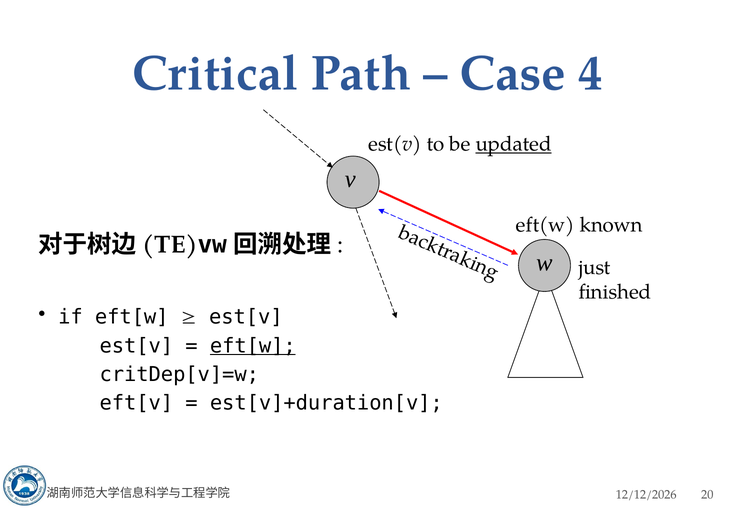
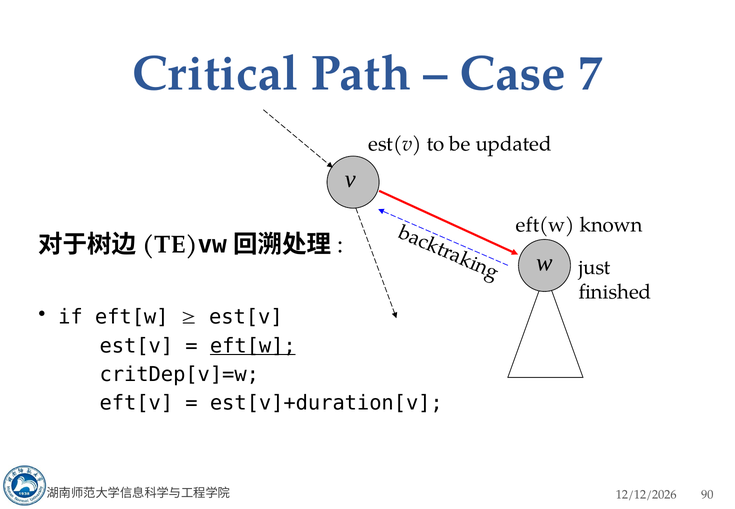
4: 4 -> 7
updated underline: present -> none
20: 20 -> 90
